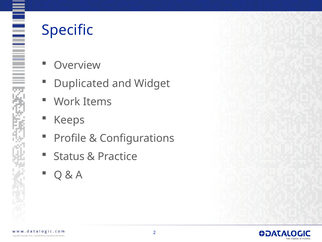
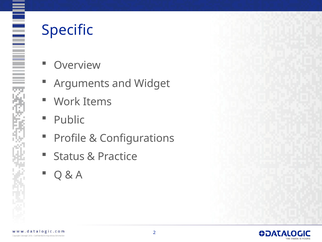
Duplicated: Duplicated -> Arguments
Keeps: Keeps -> Public
